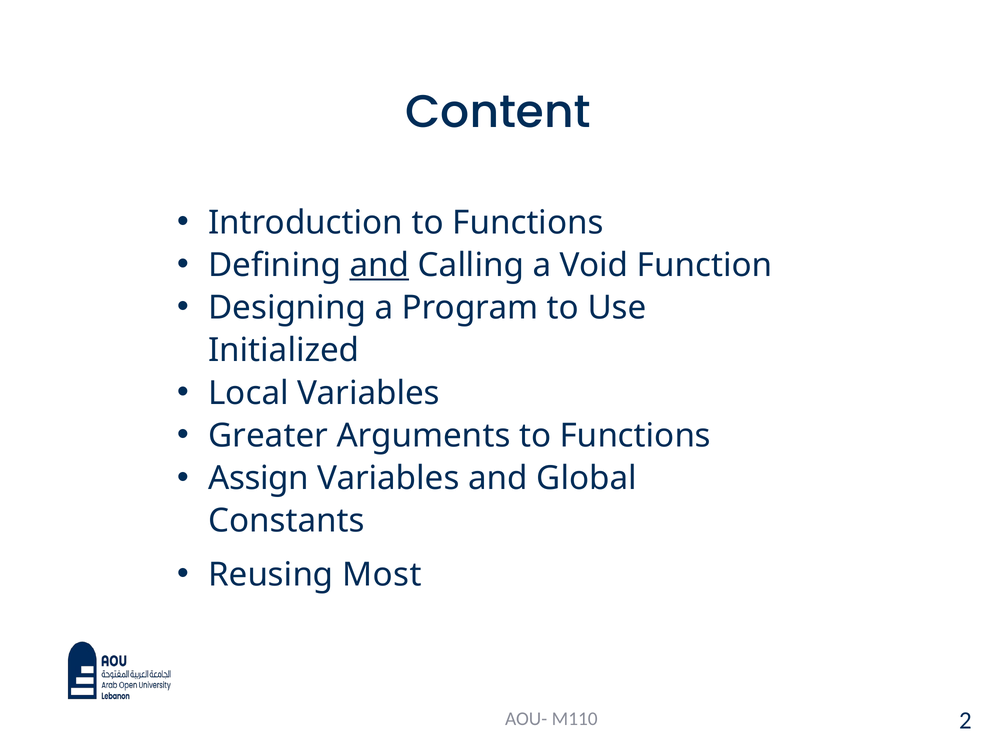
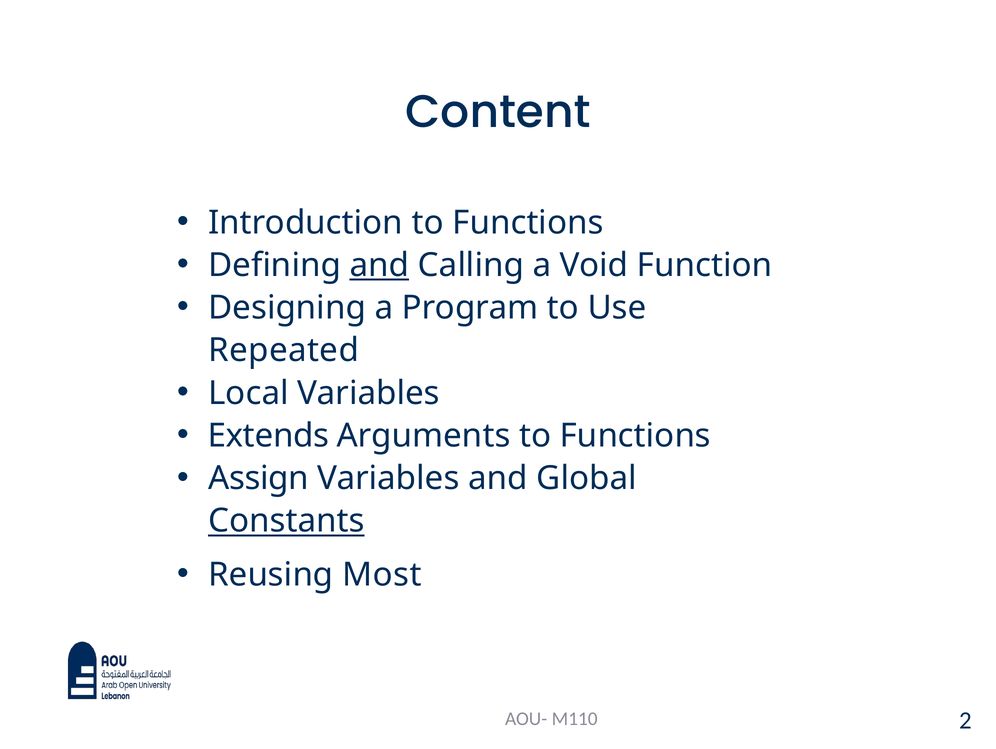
Initialized: Initialized -> Repeated
Greater: Greater -> Extends
Constants underline: none -> present
